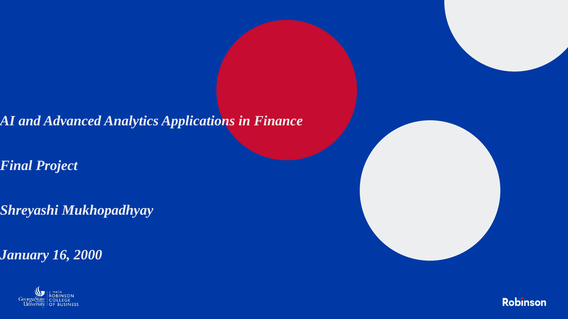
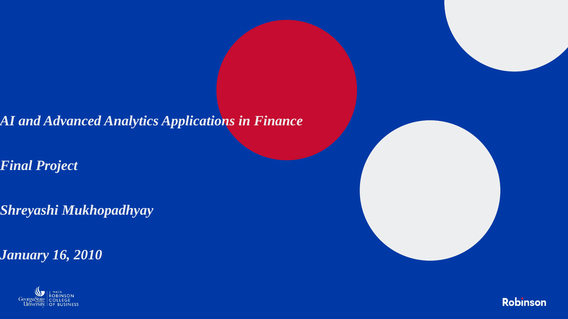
2000: 2000 -> 2010
